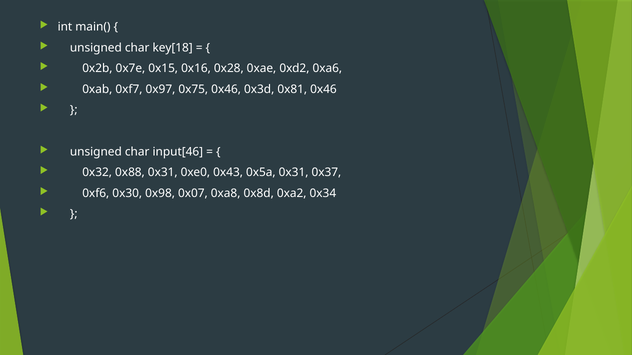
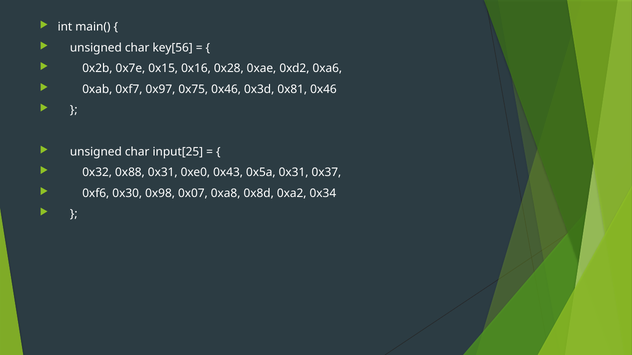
key[18: key[18 -> key[56
input[46: input[46 -> input[25
